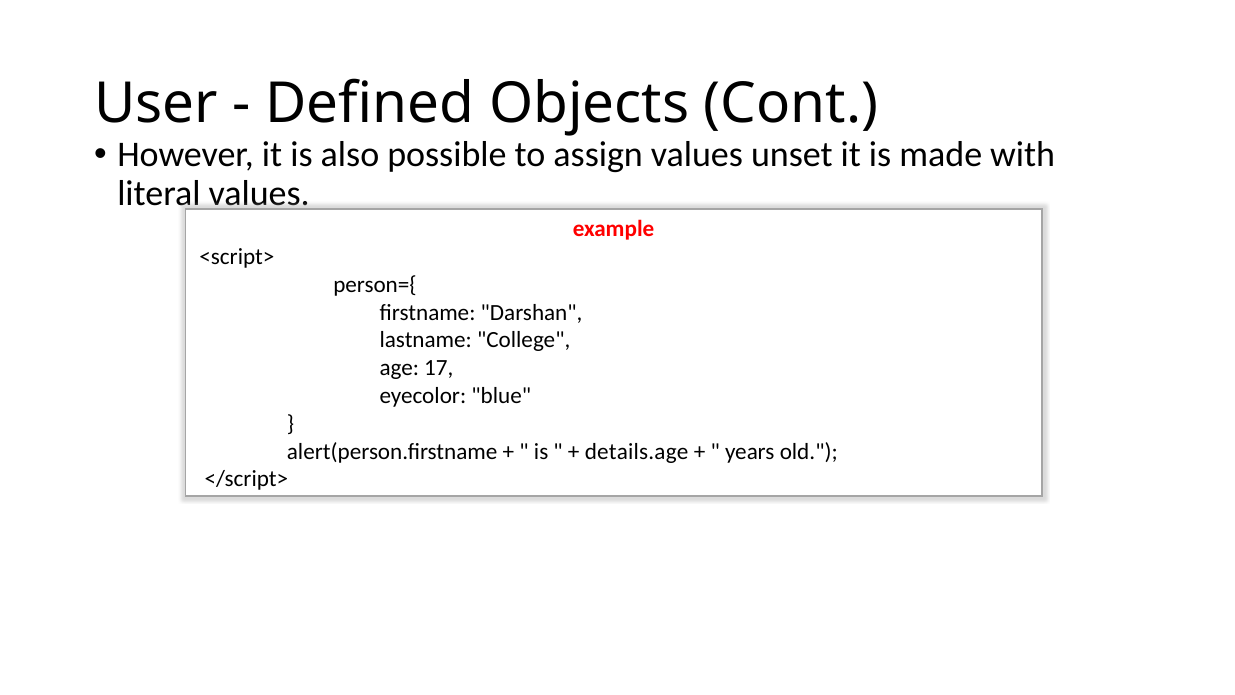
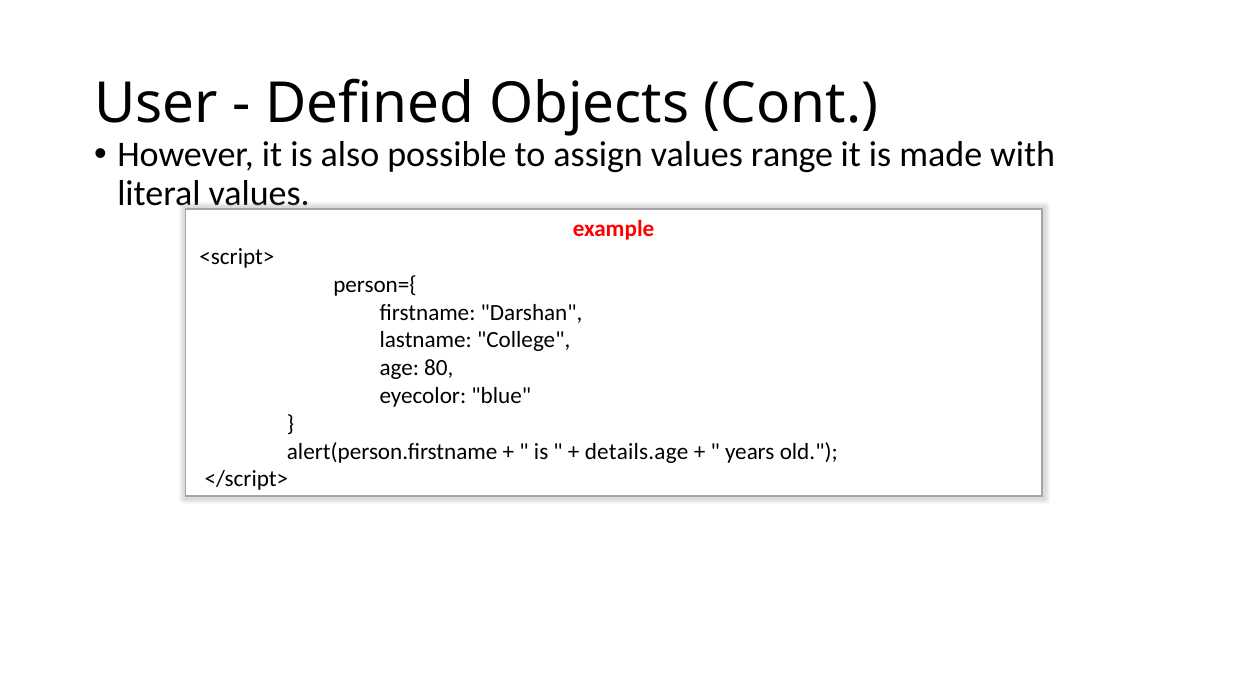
unset: unset -> range
17: 17 -> 80
